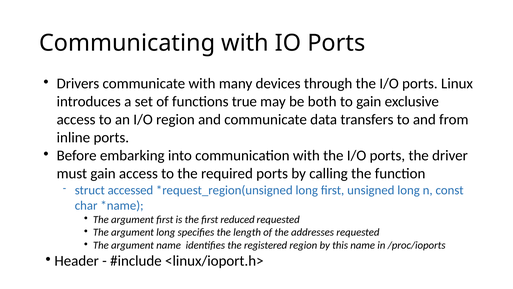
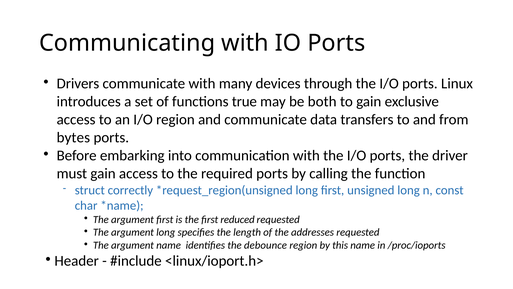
inline: inline -> bytes
accessed: accessed -> correctly
registered: registered -> debounce
